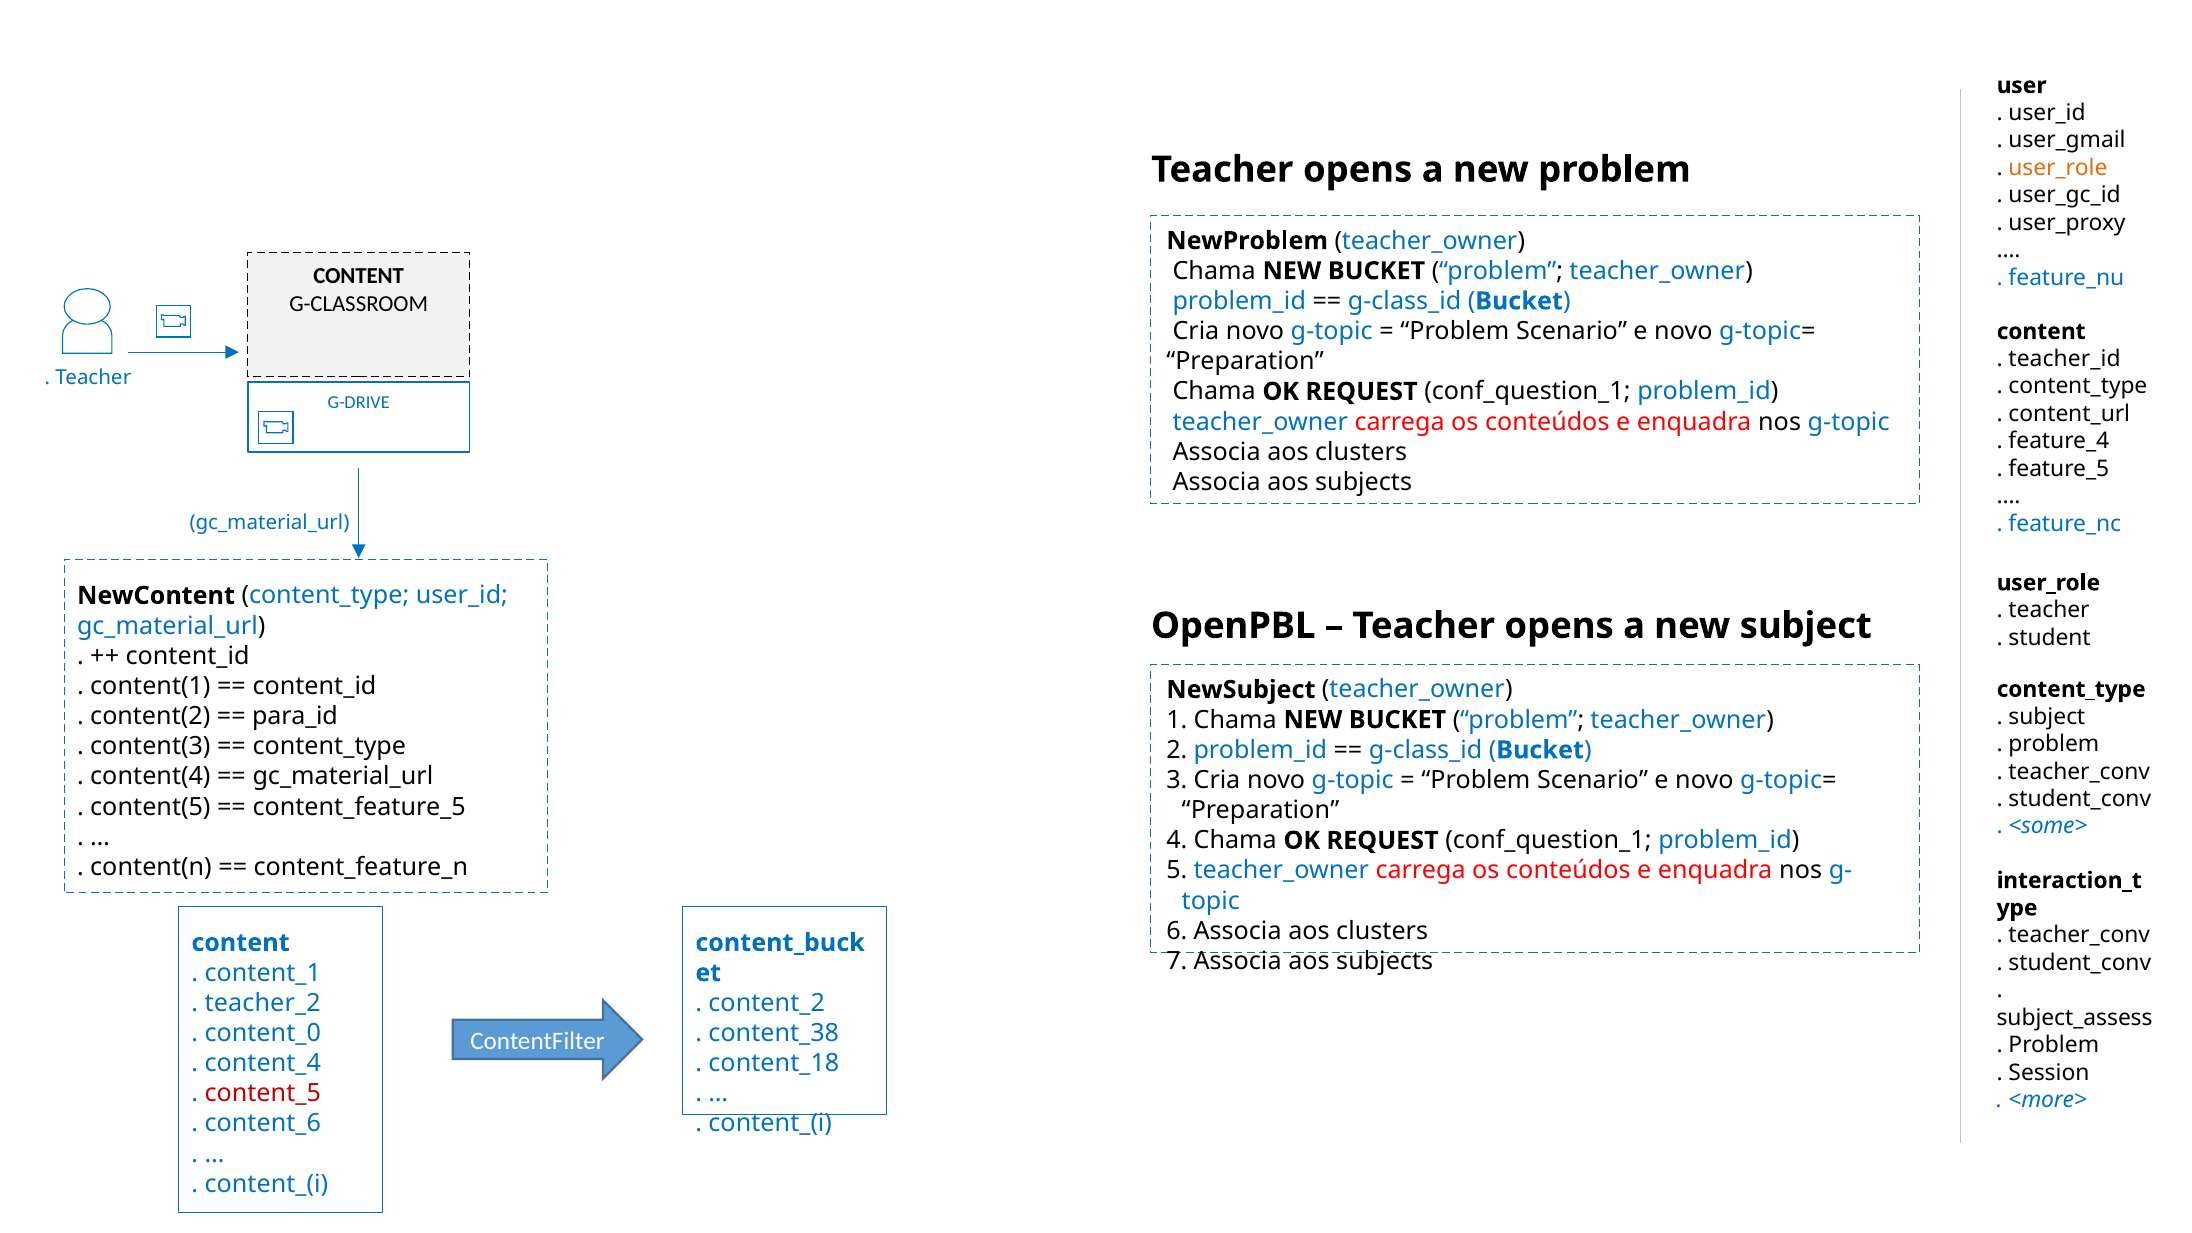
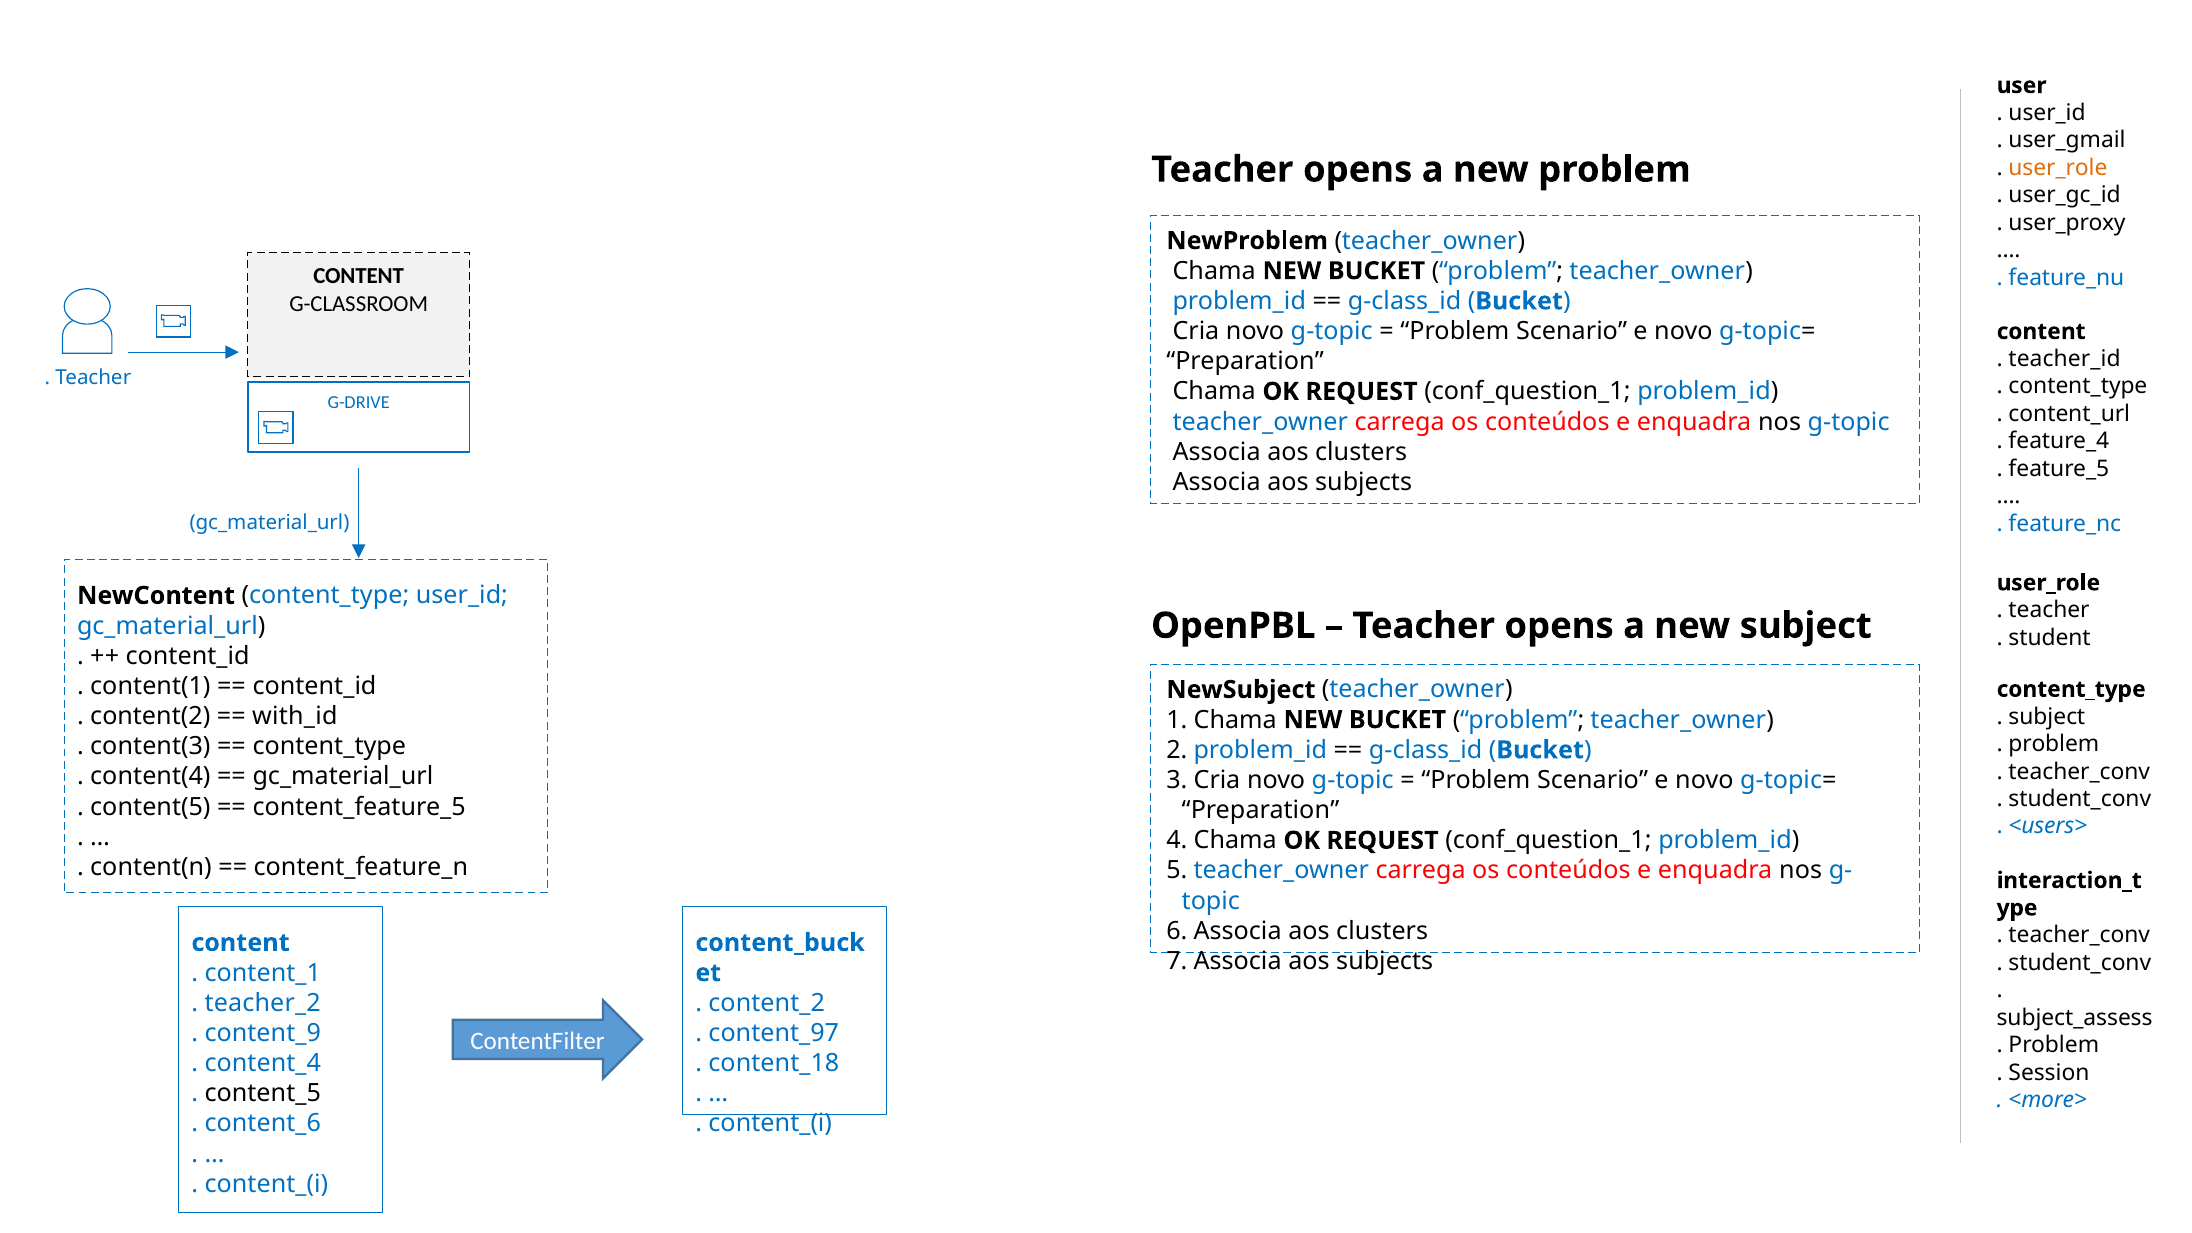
para_id: para_id -> with_id
<some>: <some> -> <users>
content_0: content_0 -> content_9
content_38: content_38 -> content_97
content_5 colour: red -> black
